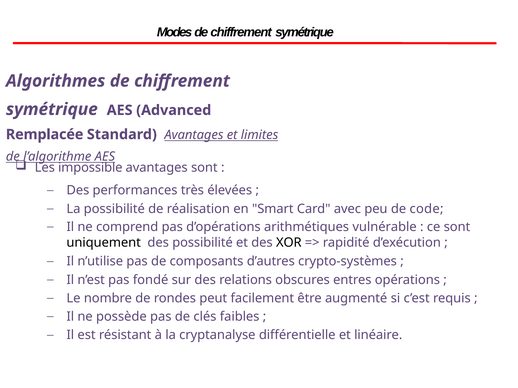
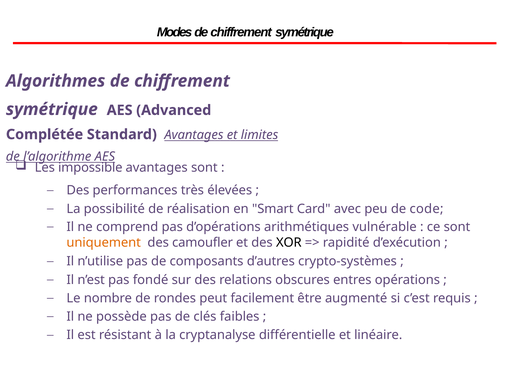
Remplacée: Remplacée -> Complétée
uniquement colour: black -> orange
des possibilité: possibilité -> camoufler
